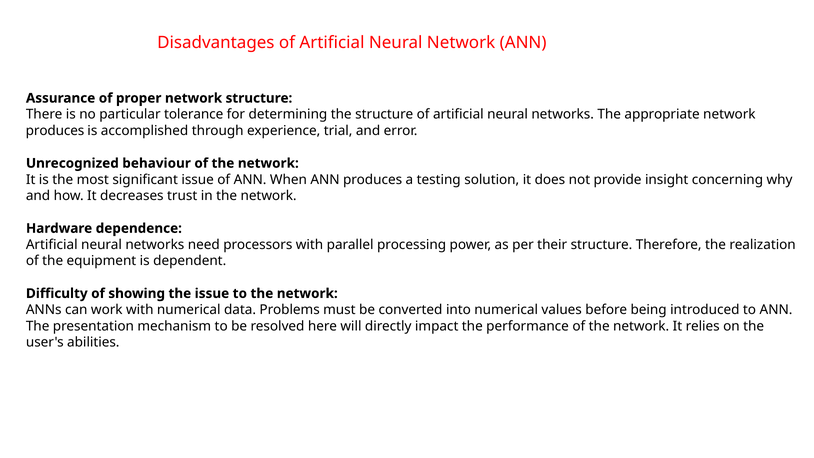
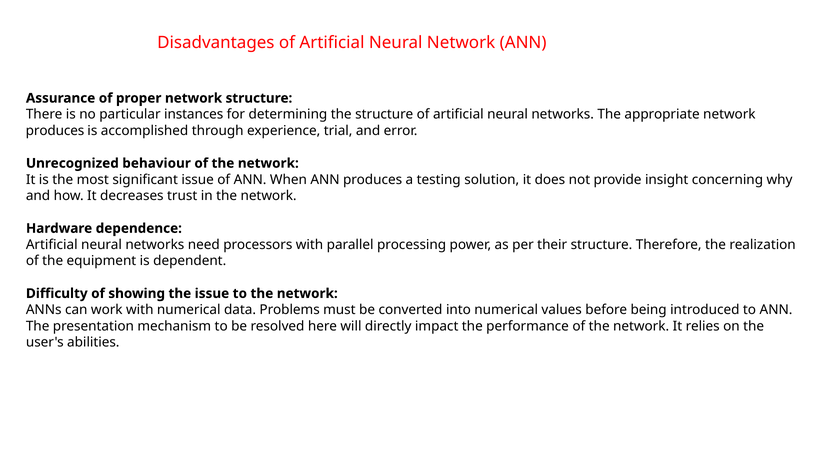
tolerance: tolerance -> instances
